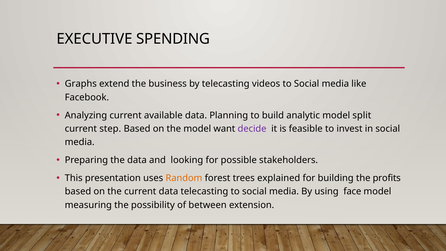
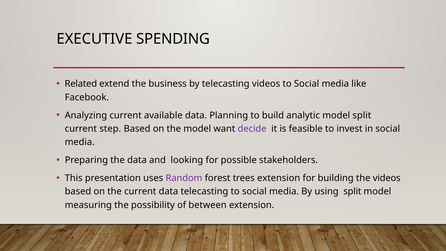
Graphs: Graphs -> Related
Random colour: orange -> purple
trees explained: explained -> extension
the profits: profits -> videos
using face: face -> split
